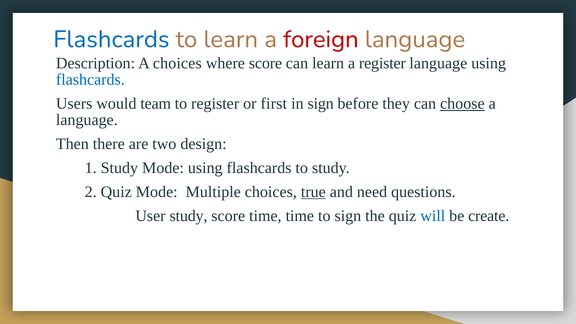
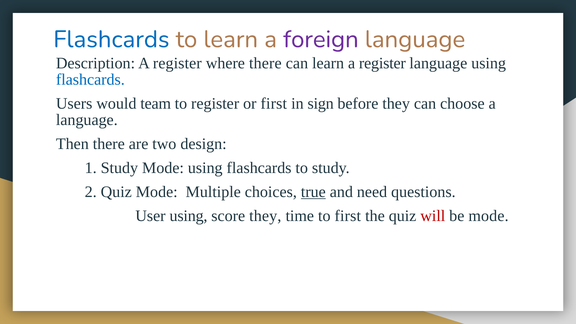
foreign colour: red -> purple
Description A choices: choices -> register
where score: score -> there
choose underline: present -> none
User study: study -> using
score time: time -> they
to sign: sign -> first
will colour: blue -> red
be create: create -> mode
